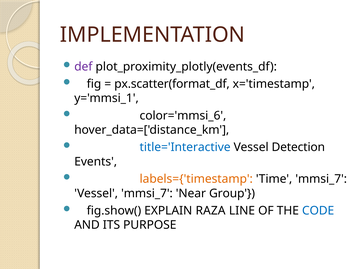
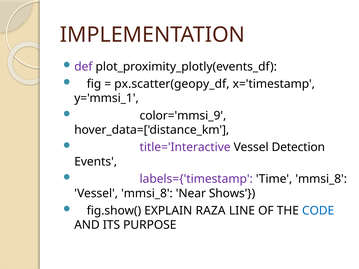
px.scatter(format_df: px.scatter(format_df -> px.scatter(geopy_df
color='mmsi_6: color='mmsi_6 -> color='mmsi_9
title='Interactive colour: blue -> purple
labels={'timestamp colour: orange -> purple
Time mmsi_7: mmsi_7 -> mmsi_8
Vessel mmsi_7: mmsi_7 -> mmsi_8
Group: Group -> Shows
